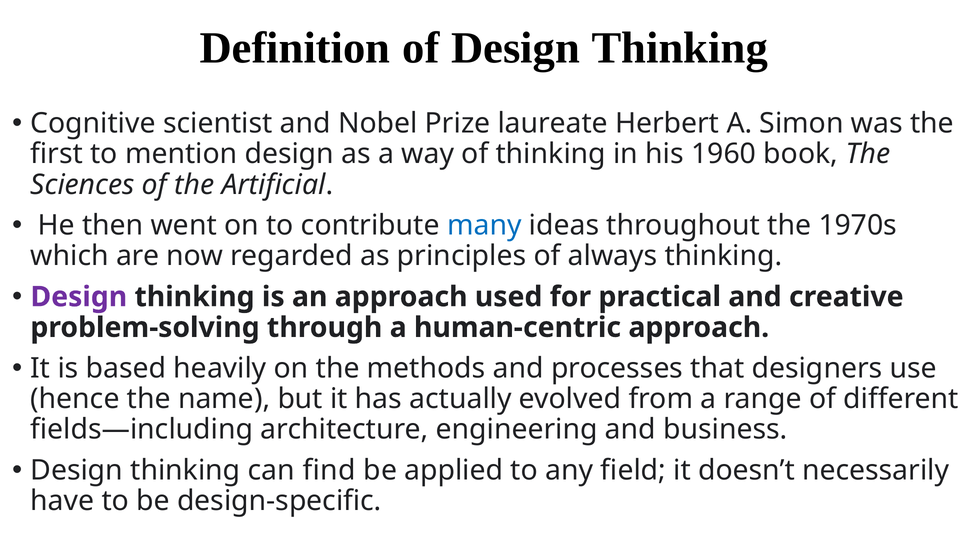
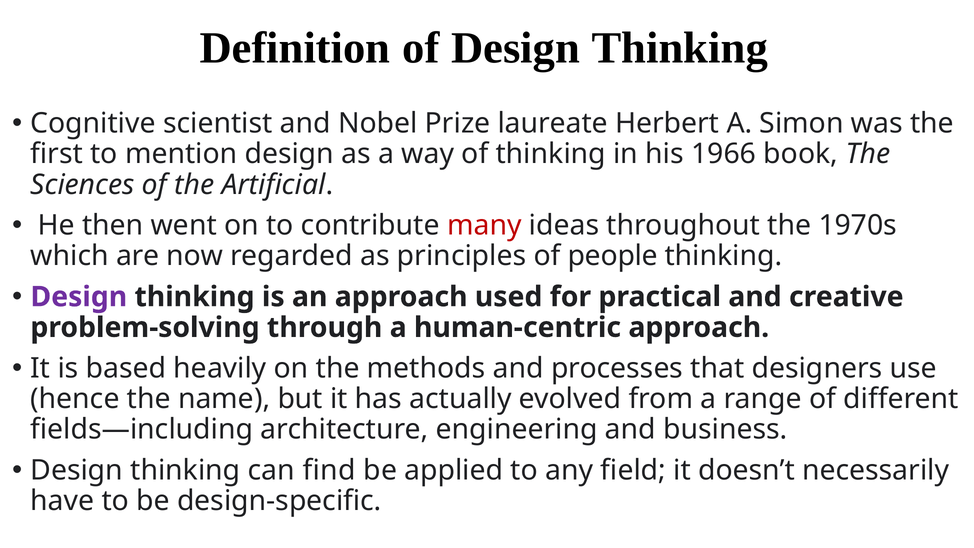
1960: 1960 -> 1966
many colour: blue -> red
always: always -> people
